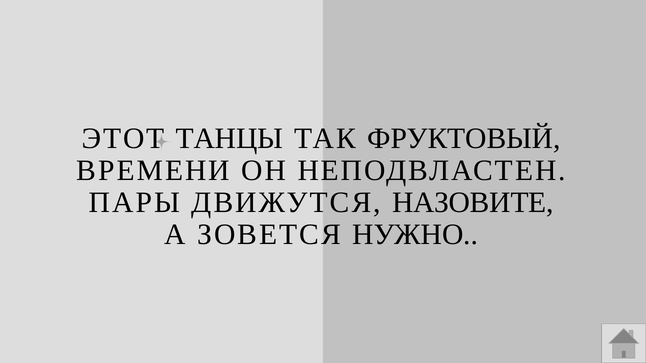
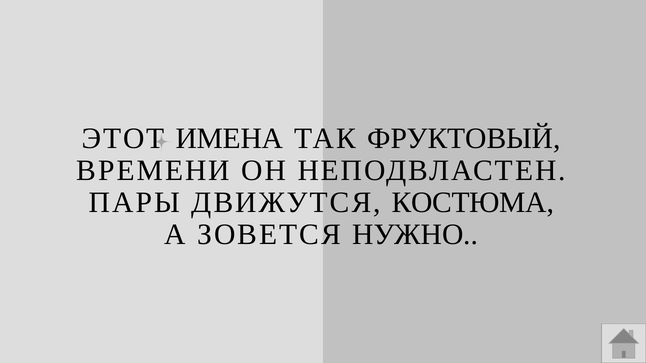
ТАНЦЫ: ТАНЦЫ -> ИМЕНА
НАЗОВИТЕ: НАЗОВИТЕ -> КОСТЮМА
